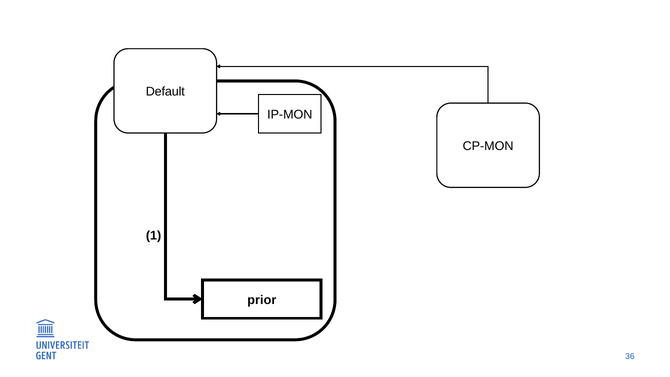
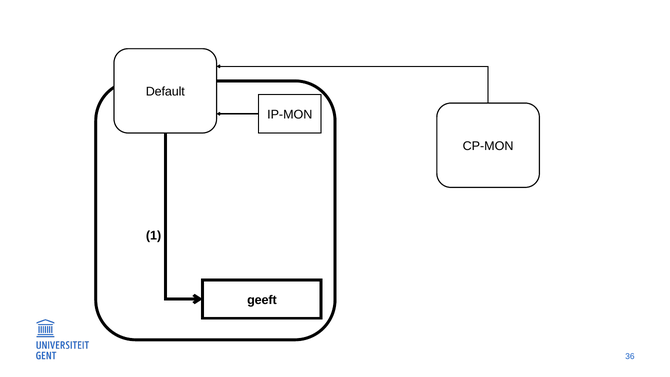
prior: prior -> geeft
